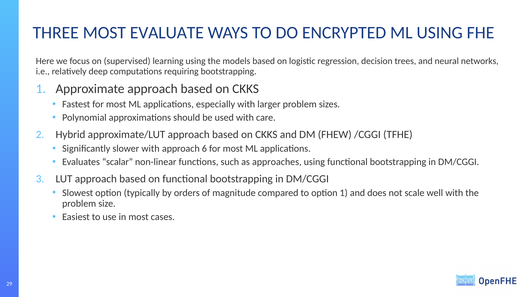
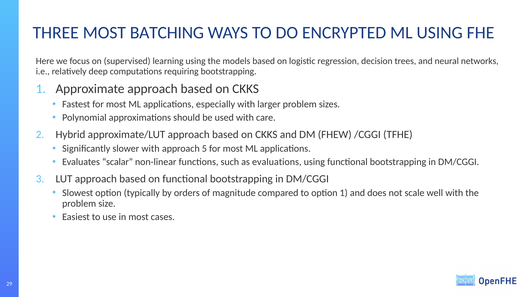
EVALUATE: EVALUATE -> BATCHING
6: 6 -> 5
approaches: approaches -> evaluations
